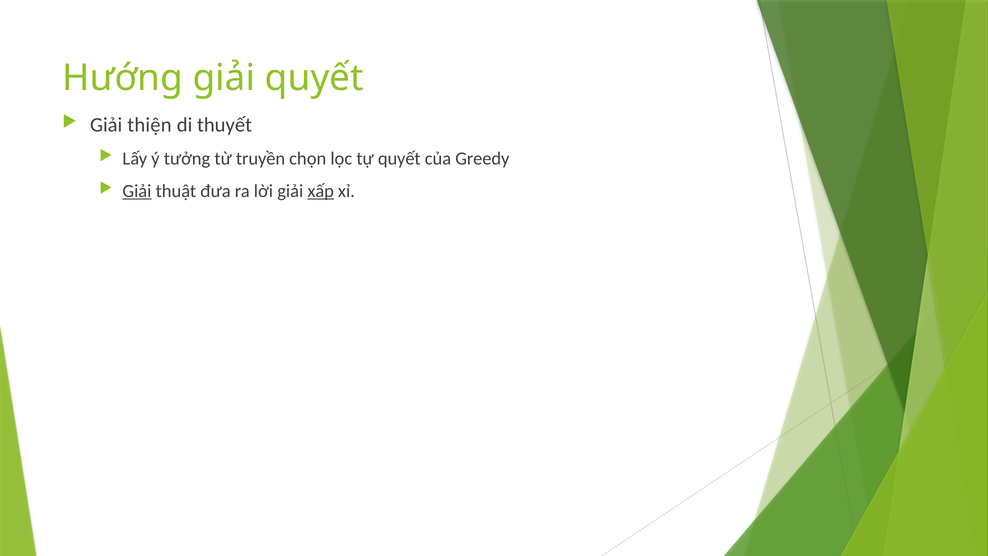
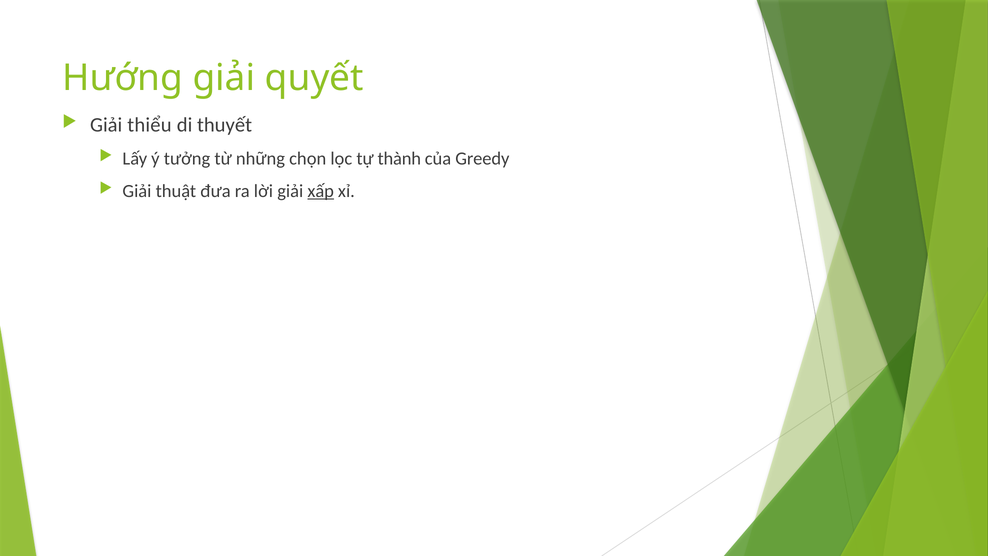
thiện: thiện -> thiểu
truyền: truyền -> những
tự quyết: quyết -> thành
Giải at (137, 191) underline: present -> none
